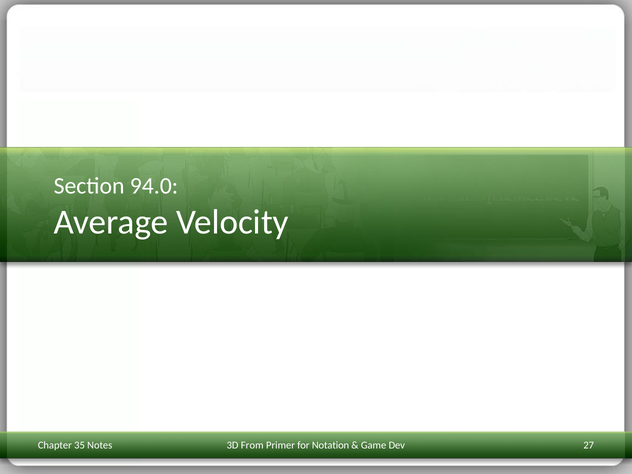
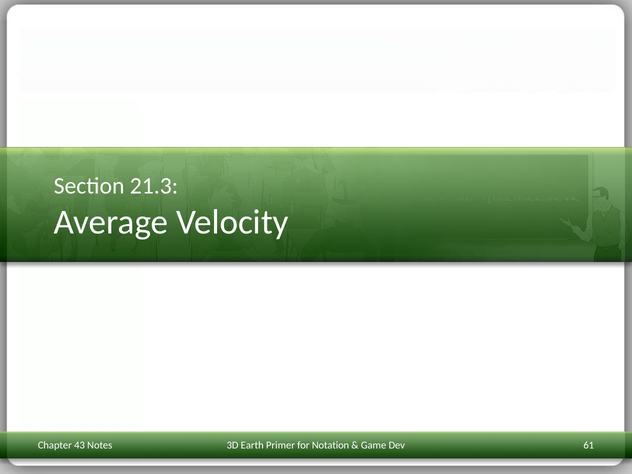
94.0: 94.0 -> 21.3
35: 35 -> 43
From: From -> Earth
27: 27 -> 61
